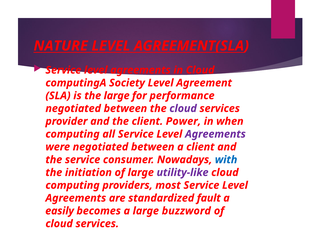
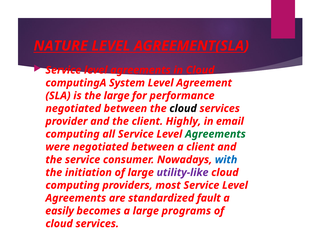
Society: Society -> System
cloud at (183, 108) colour: purple -> black
Power: Power -> Highly
when: when -> email
Agreements at (215, 134) colour: purple -> green
buzzword: buzzword -> programs
